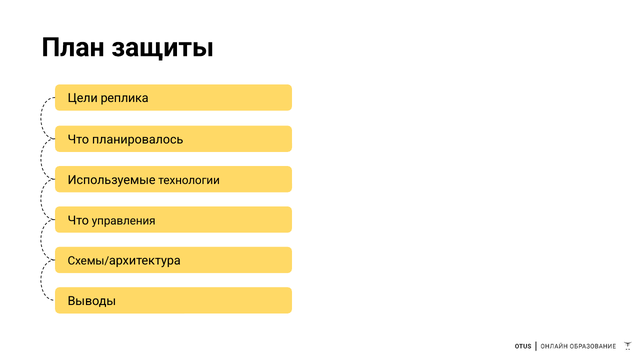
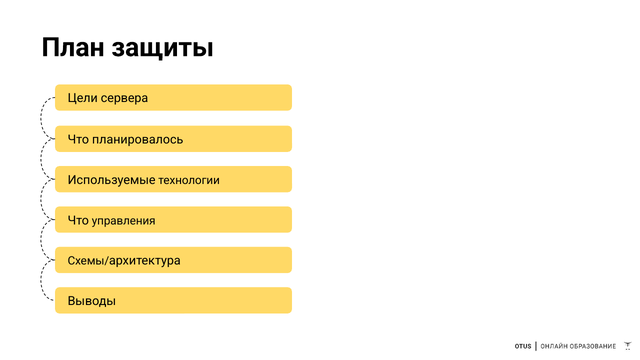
реплика: реплика -> сервера
